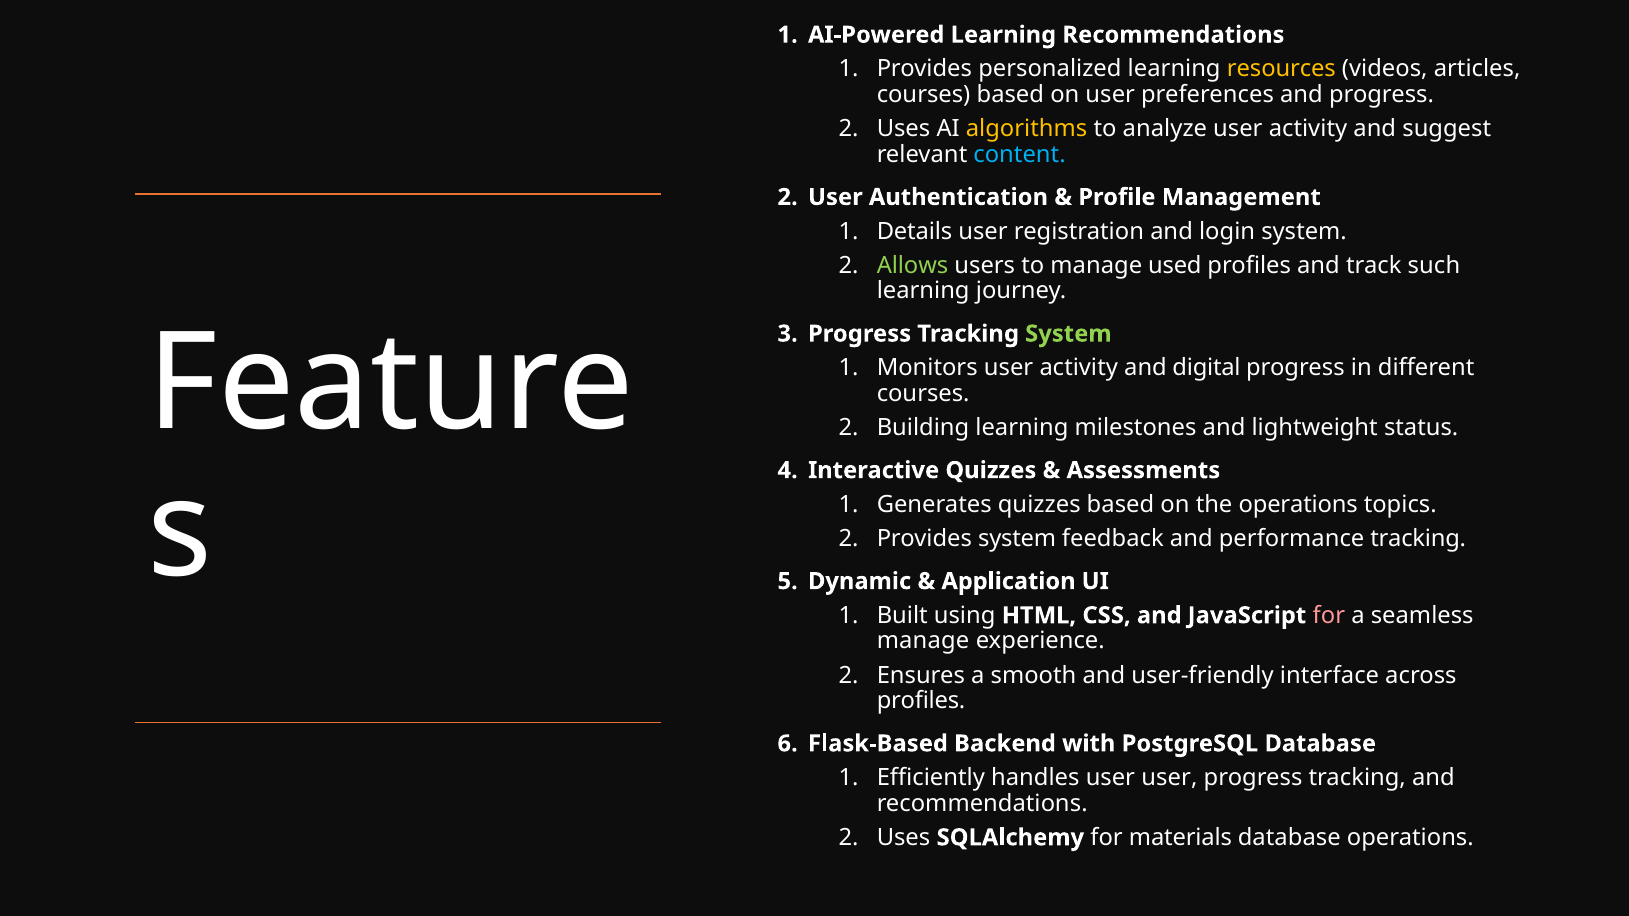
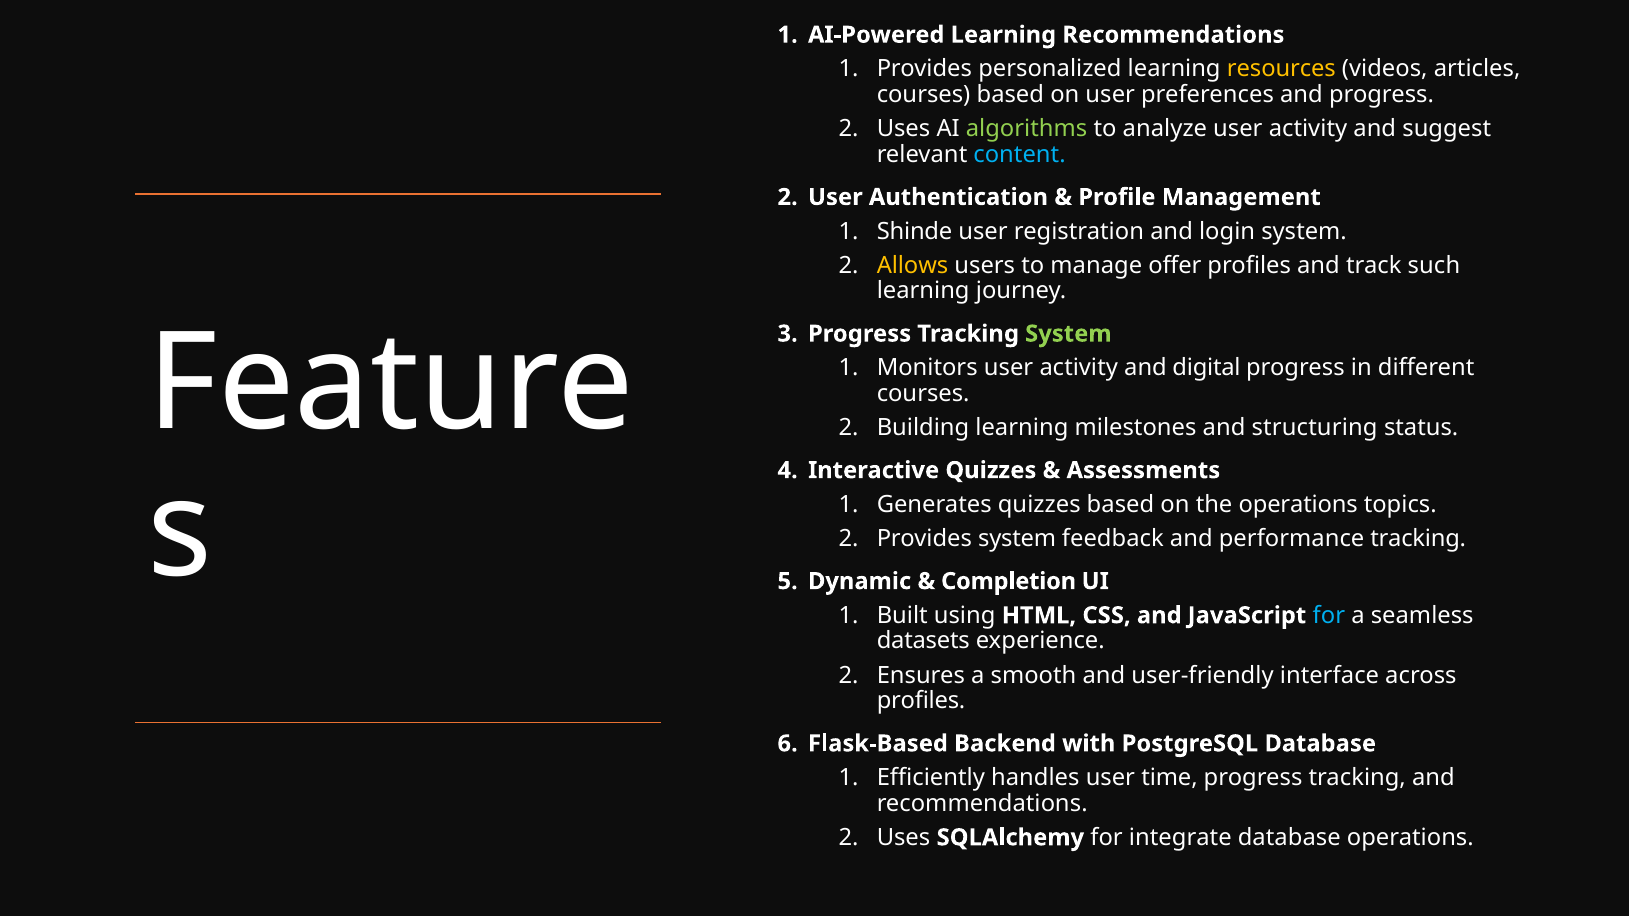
algorithms colour: yellow -> light green
Details: Details -> Shinde
Allows colour: light green -> yellow
used: used -> offer
lightweight: lightweight -> structuring
Application: Application -> Completion
for at (1329, 616) colour: pink -> light blue
manage at (923, 641): manage -> datasets
user user: user -> time
materials: materials -> integrate
